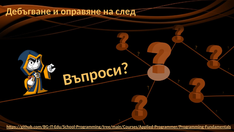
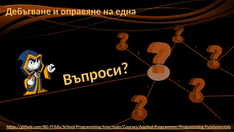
след: след -> една
